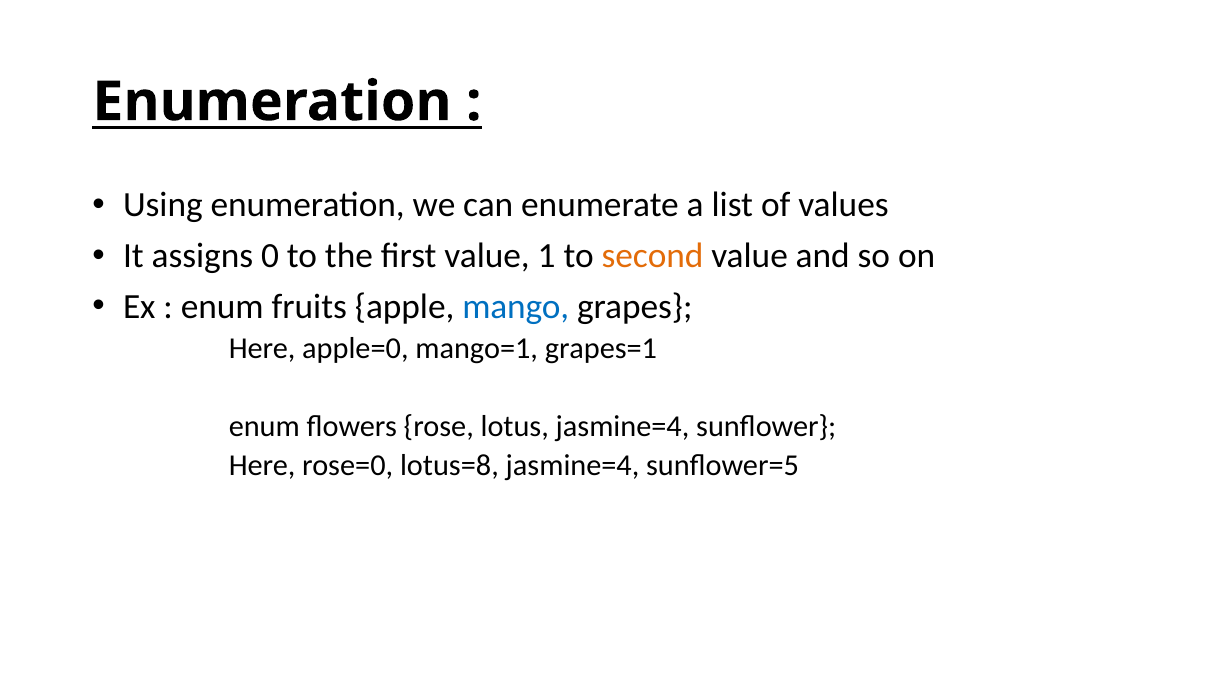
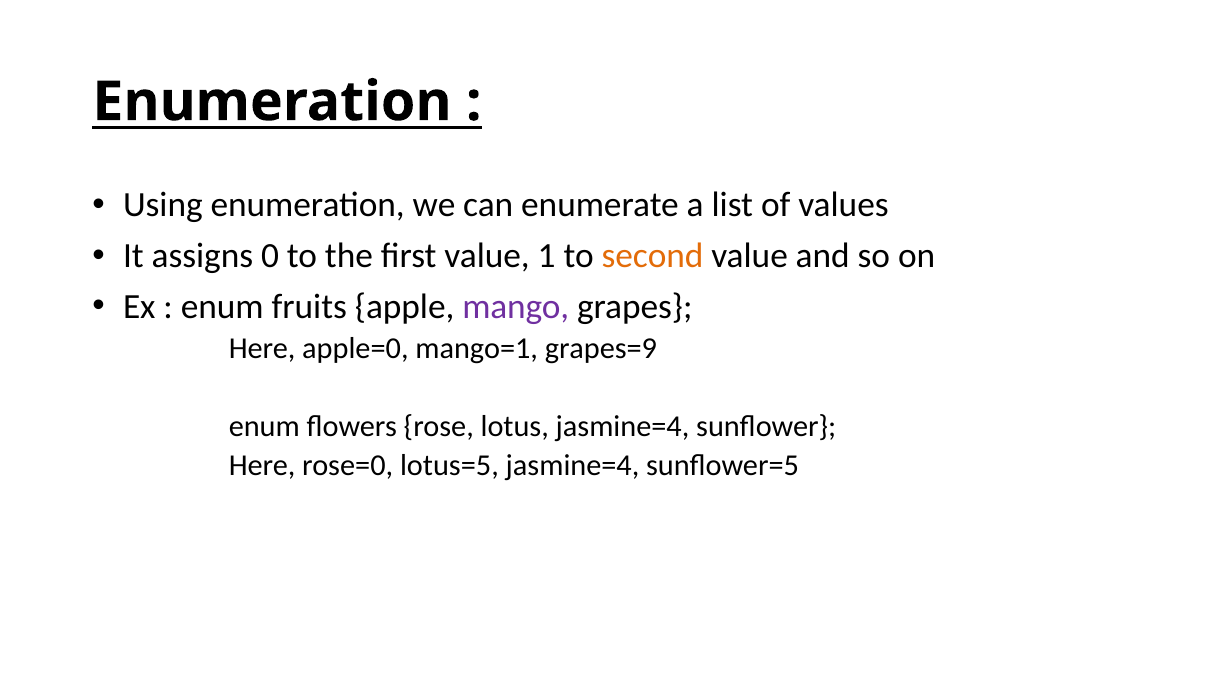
mango colour: blue -> purple
grapes=1: grapes=1 -> grapes=9
lotus=8: lotus=8 -> lotus=5
